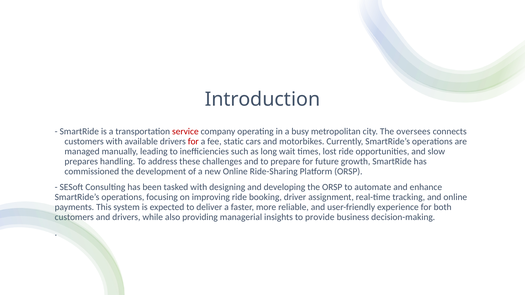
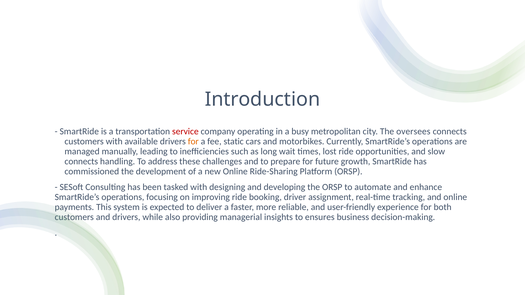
for at (193, 141) colour: red -> orange
prepares at (81, 162): prepares -> connects
provide: provide -> ensures
